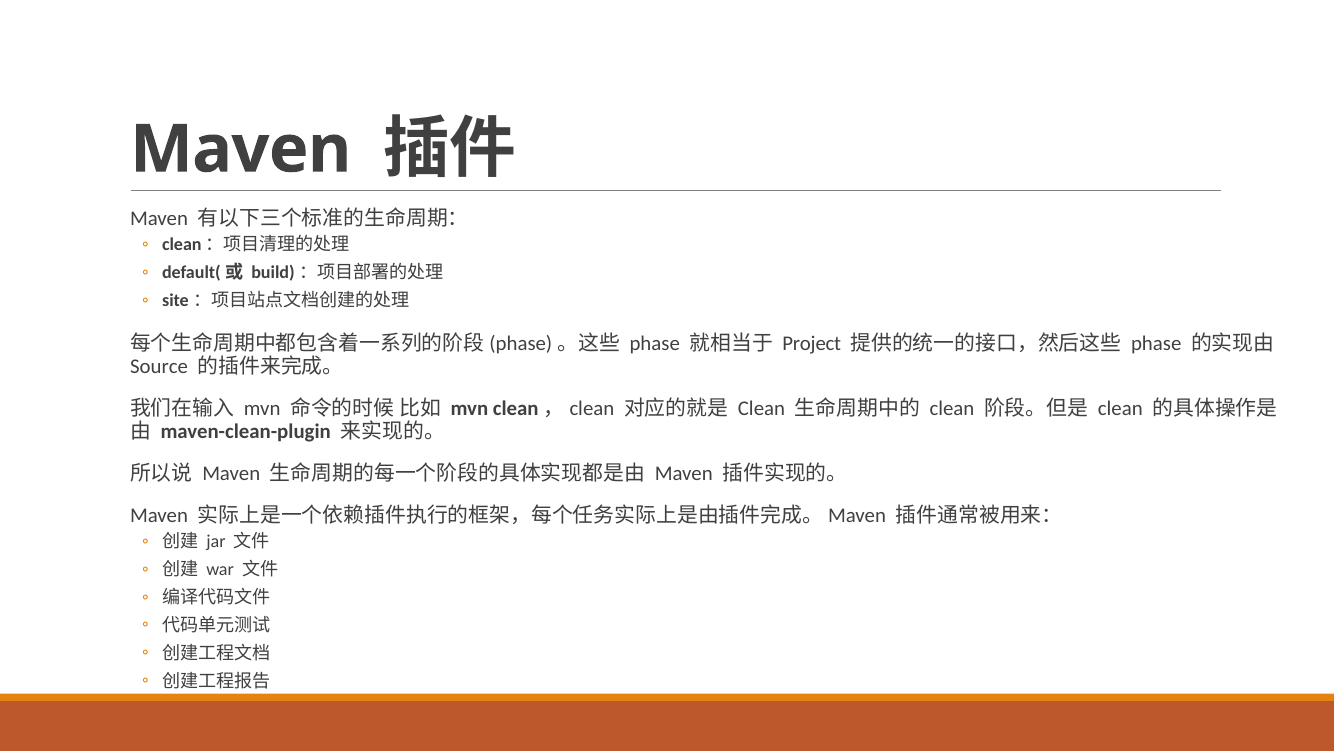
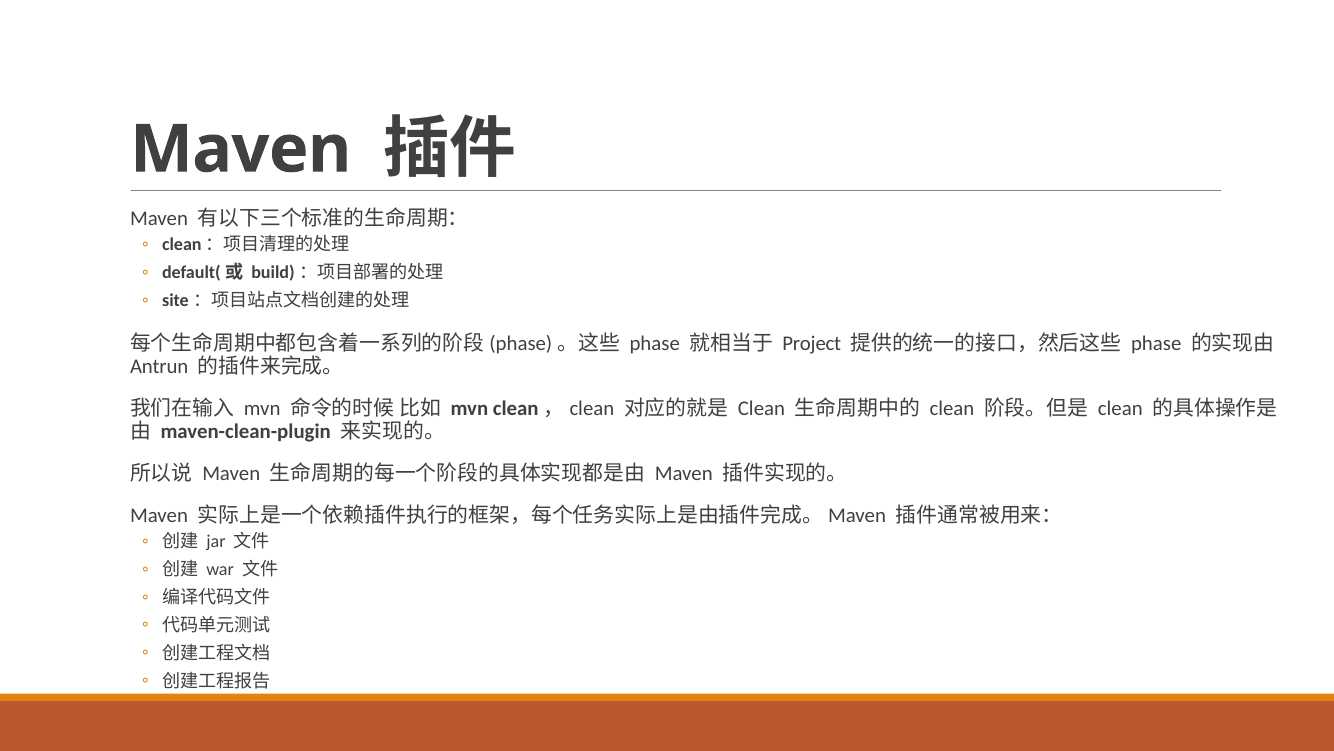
Source: Source -> Antrun
